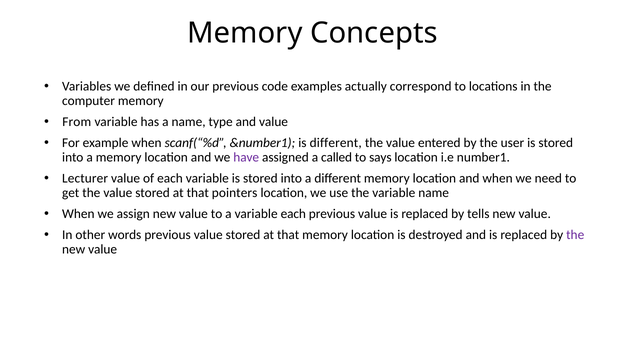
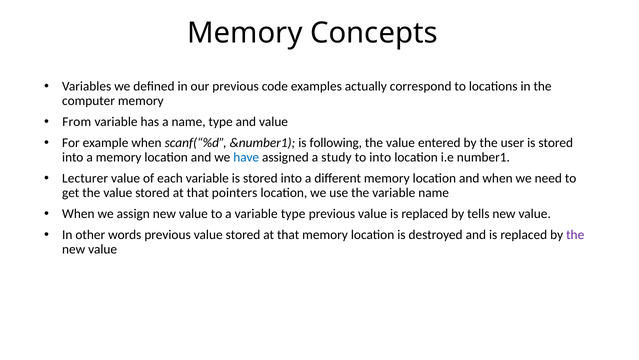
is different: different -> following
have colour: purple -> blue
called: called -> study
to says: says -> into
variable each: each -> type
